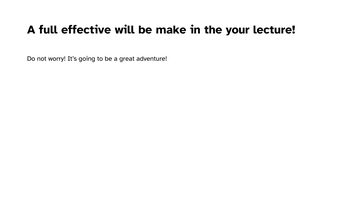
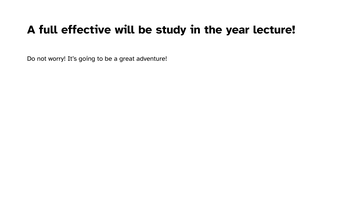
make: make -> study
your: your -> year
